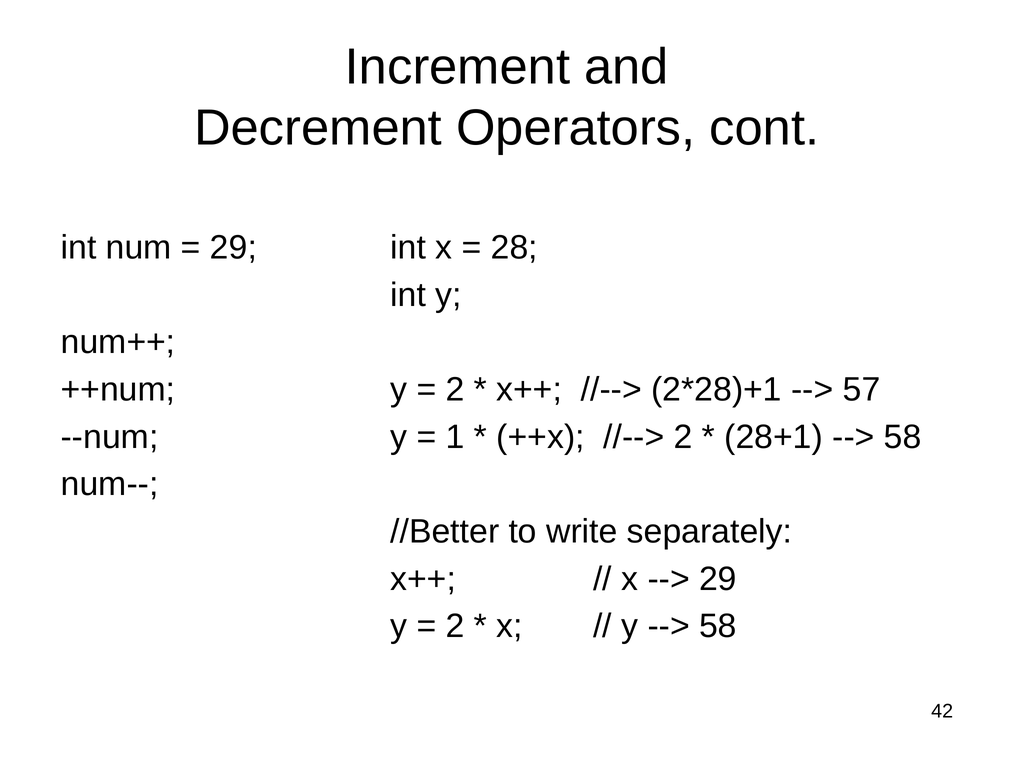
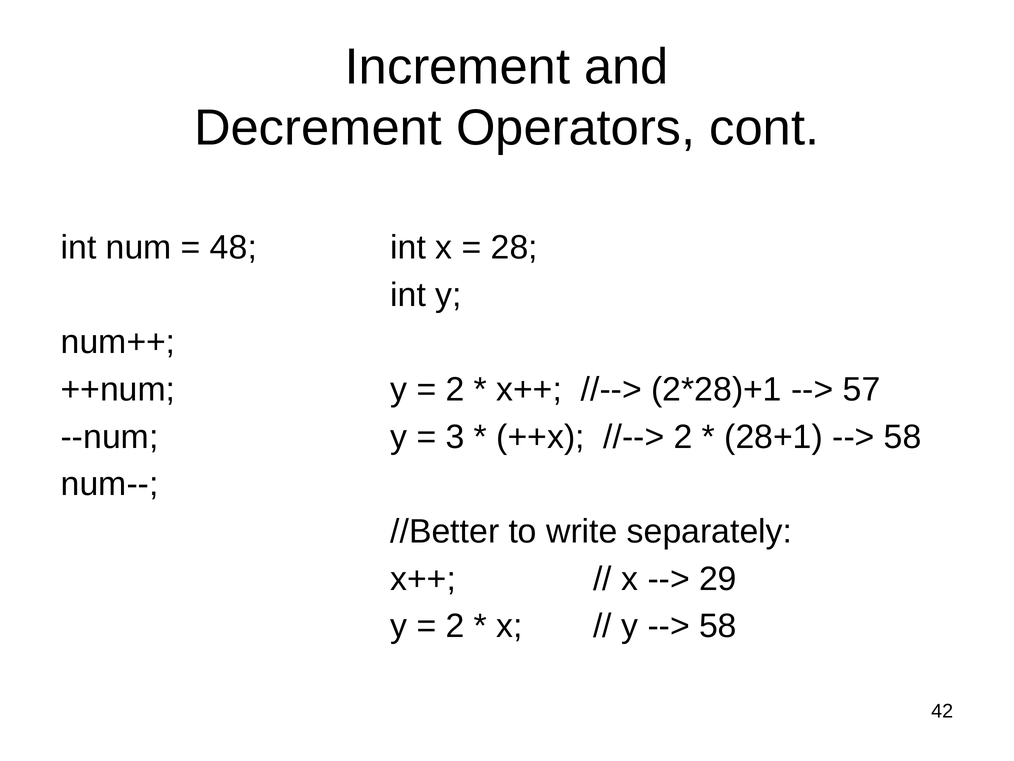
29 at (233, 247): 29 -> 48
1: 1 -> 3
